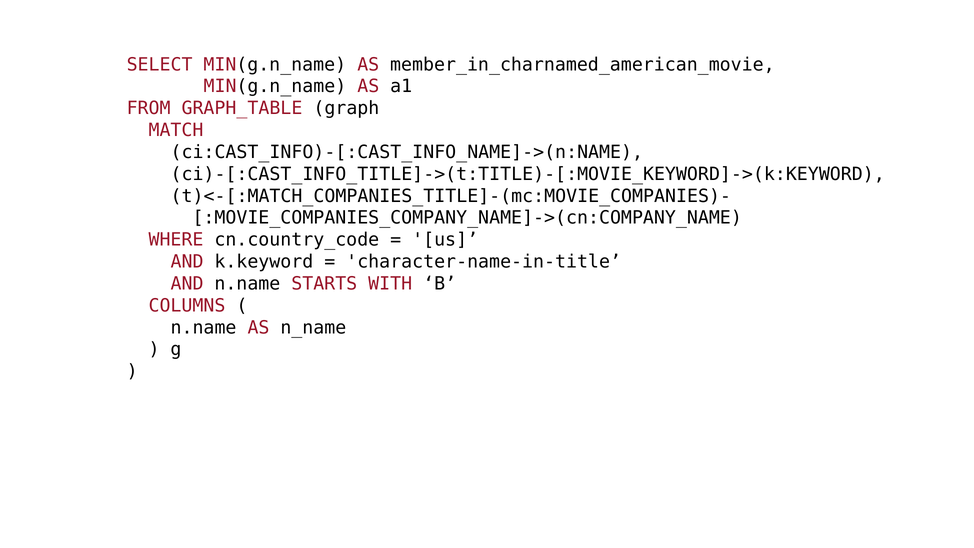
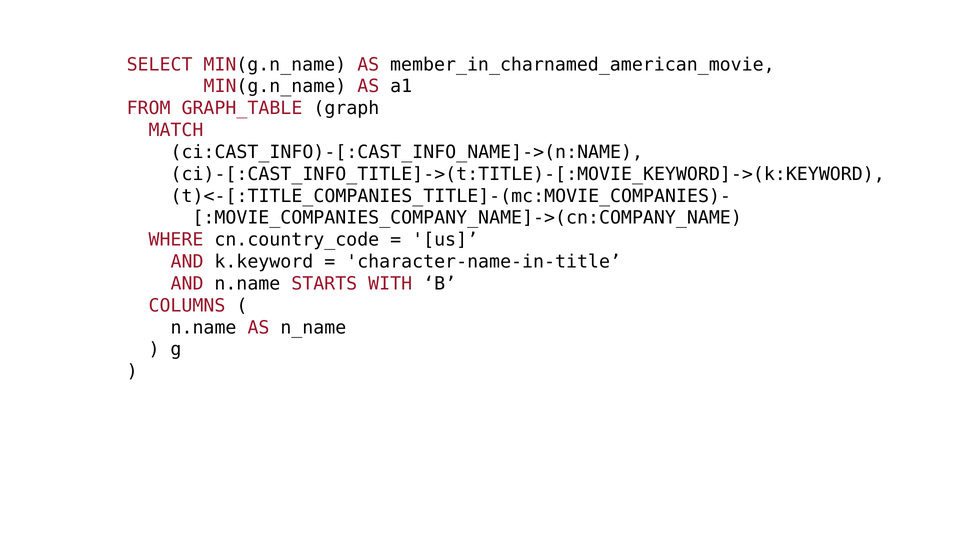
t)<-[:MATCH_COMPANIES_TITLE]-(mc:MOVIE_COMPANIES)-: t)<-[:MATCH_COMPANIES_TITLE]-(mc:MOVIE_COMPANIES)- -> t)<-[:TITLE_COMPANIES_TITLE]-(mc:MOVIE_COMPANIES)-
